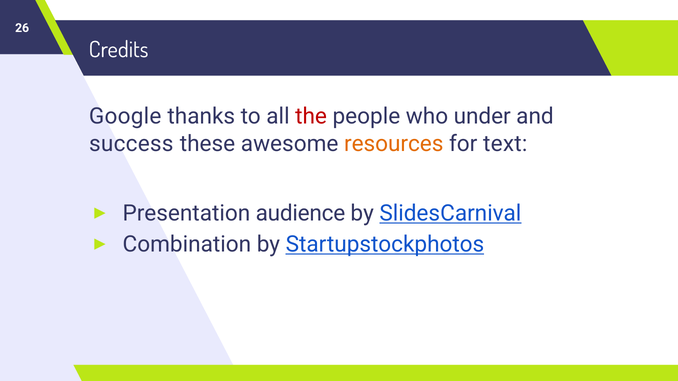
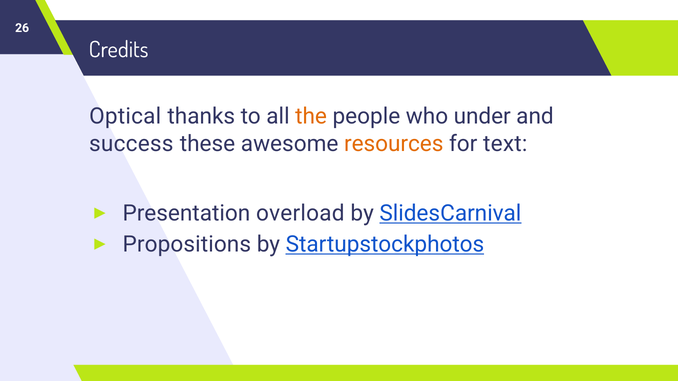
Google: Google -> Optical
the colour: red -> orange
audience: audience -> overload
Combination: Combination -> Propositions
